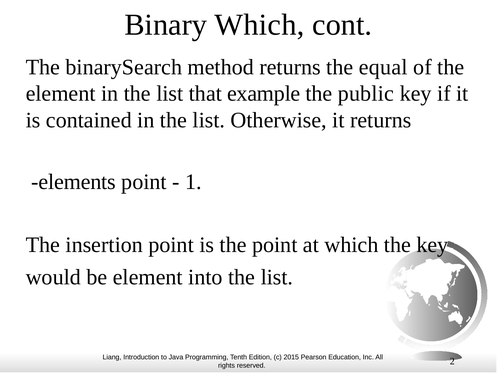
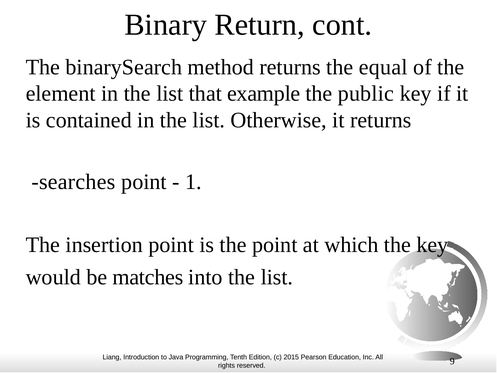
Binary Which: Which -> Return
elements: elements -> searches
be element: element -> matches
2: 2 -> 9
